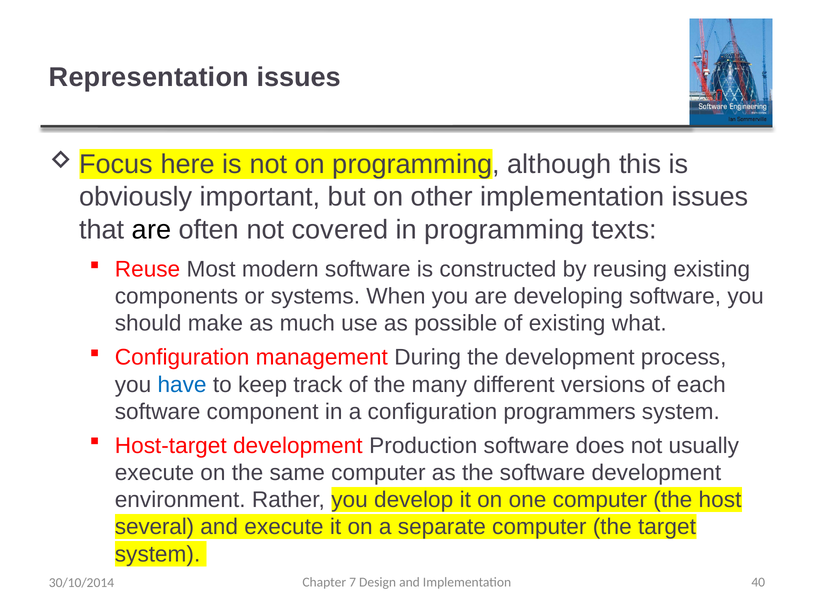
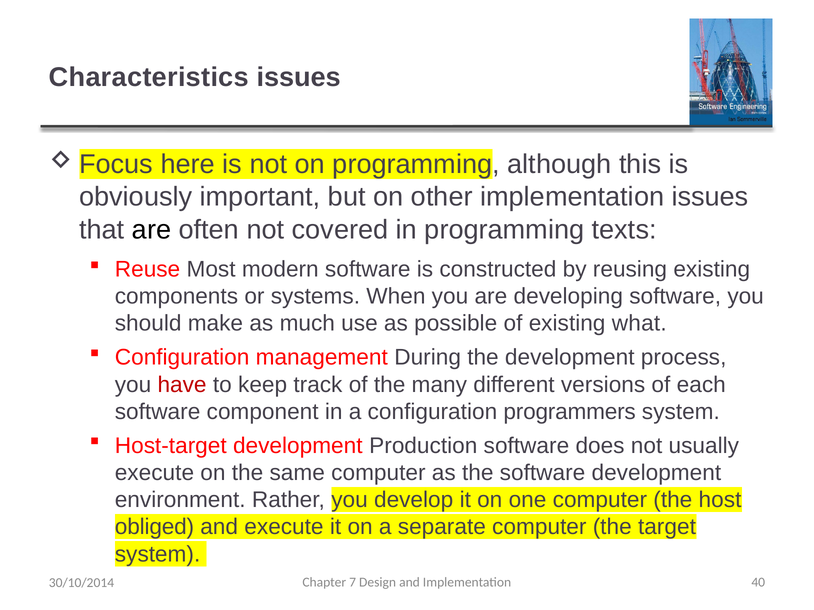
Representation: Representation -> Characteristics
have colour: blue -> red
several: several -> obliged
